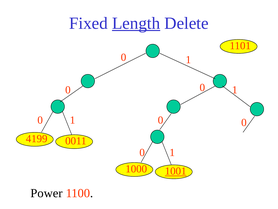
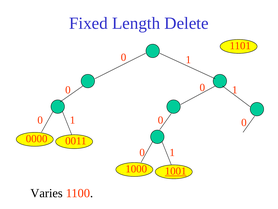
Length underline: present -> none
4199: 4199 -> 0000
Power: Power -> Varies
